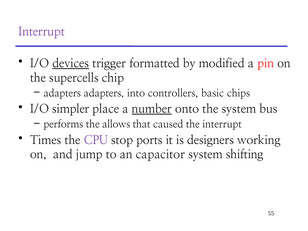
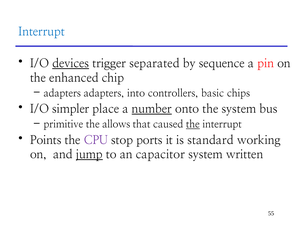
Interrupt at (42, 32) colour: purple -> blue
formatted: formatted -> separated
modified: modified -> sequence
supercells: supercells -> enhanced
performs: performs -> primitive
the at (193, 124) underline: none -> present
Times: Times -> Points
designers: designers -> standard
jump underline: none -> present
shifting: shifting -> written
